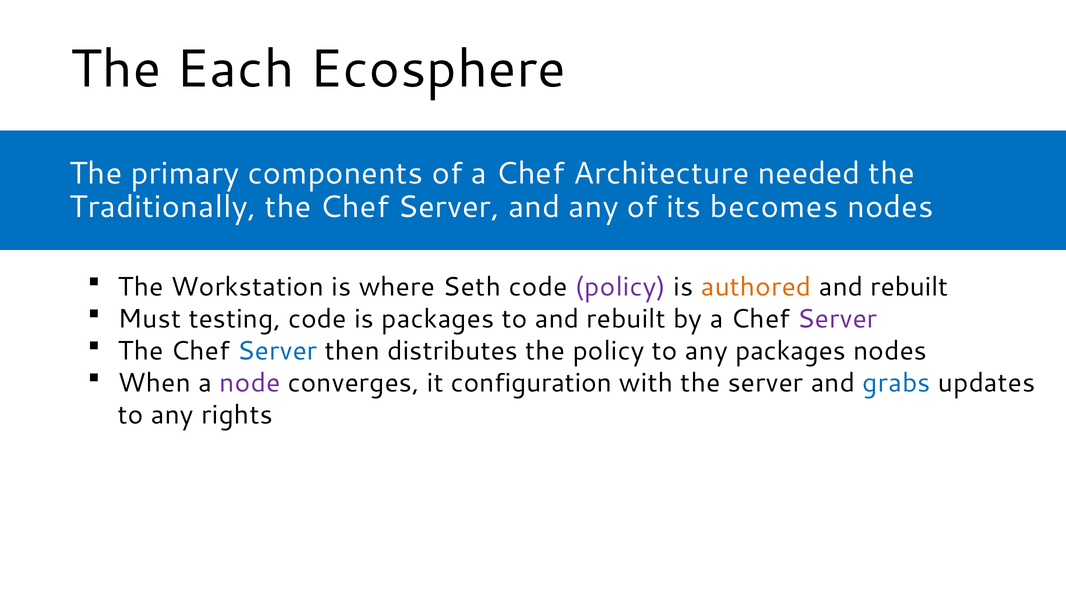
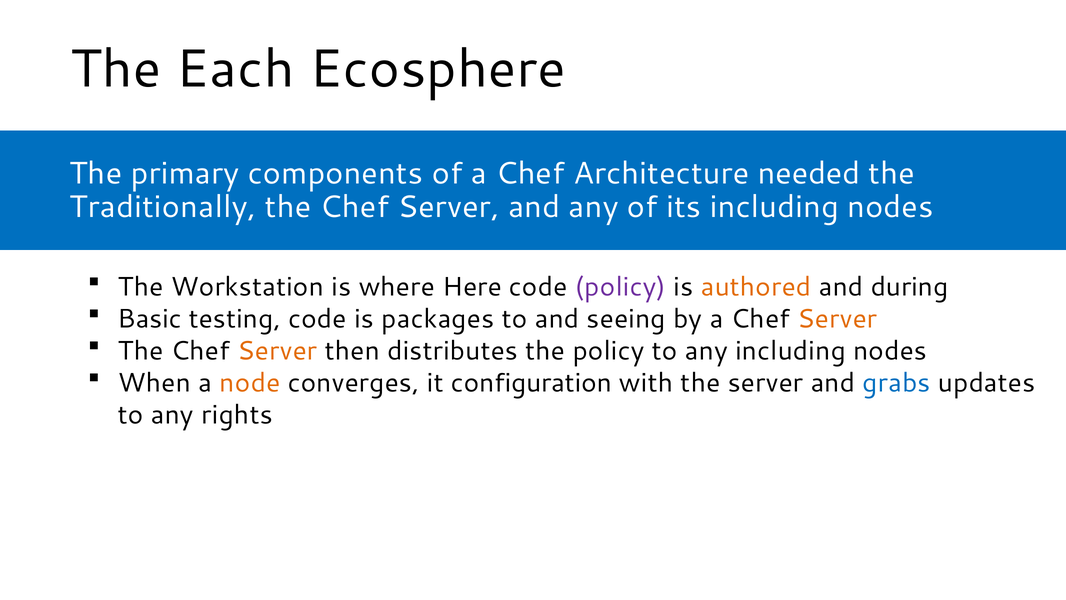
its becomes: becomes -> including
Seth: Seth -> Here
rebuilt at (910, 287): rebuilt -> during
Must: Must -> Basic
to and rebuilt: rebuilt -> seeing
Server at (837, 319) colour: purple -> orange
Server at (277, 351) colour: blue -> orange
any packages: packages -> including
node colour: purple -> orange
